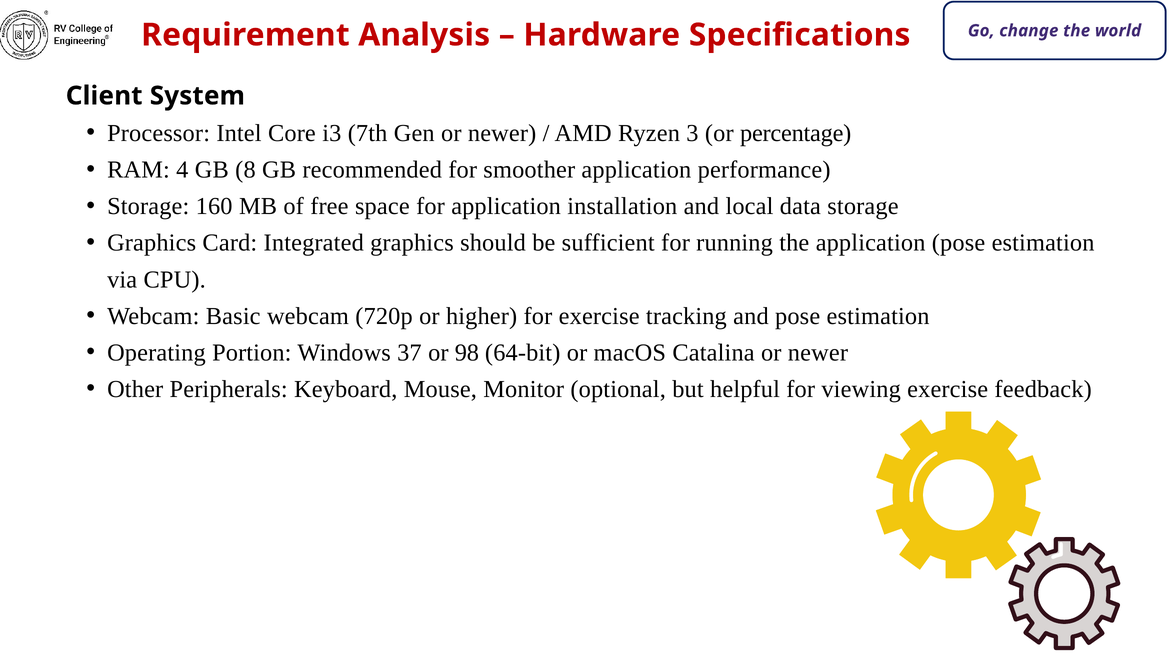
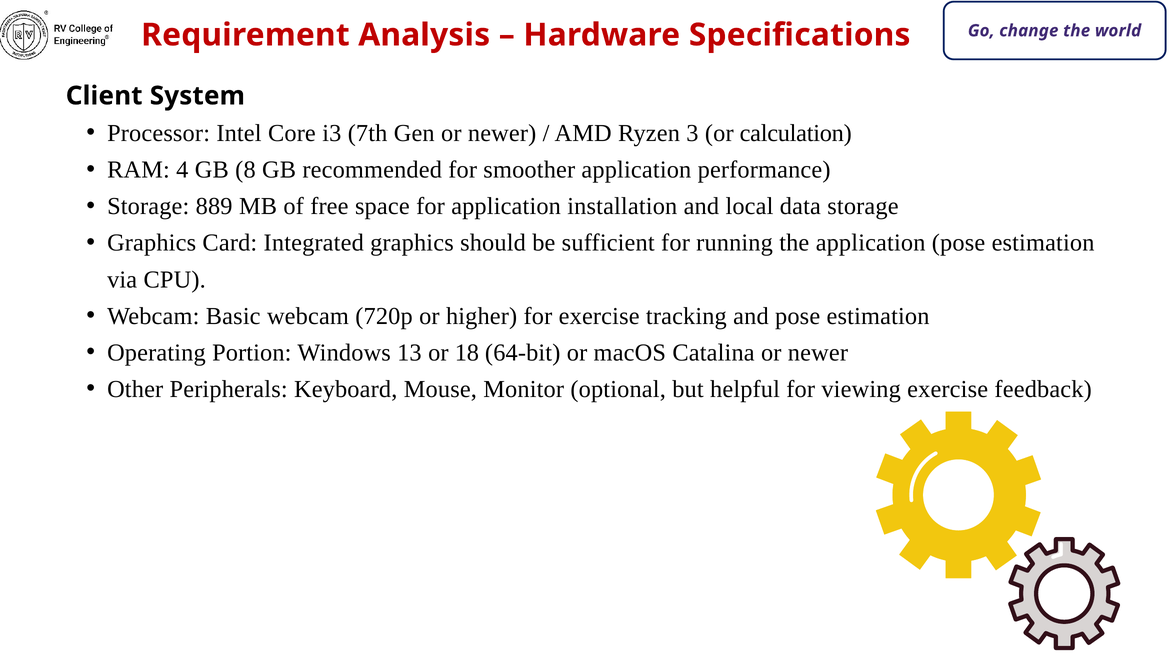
percentage: percentage -> calculation
160: 160 -> 889
37: 37 -> 13
98: 98 -> 18
